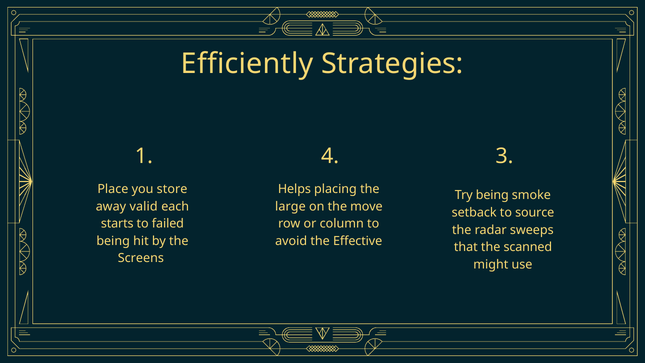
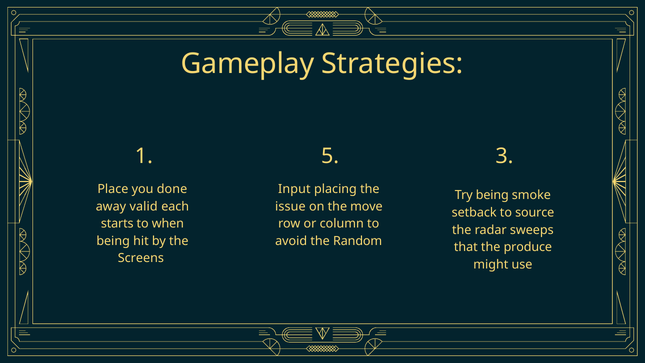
Efficiently: Efficiently -> Gameplay
4: 4 -> 5
store: store -> done
Helps: Helps -> Input
large: large -> issue
failed: failed -> when
Effective: Effective -> Random
scanned: scanned -> produce
